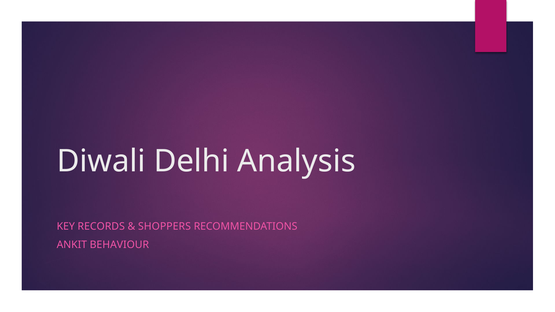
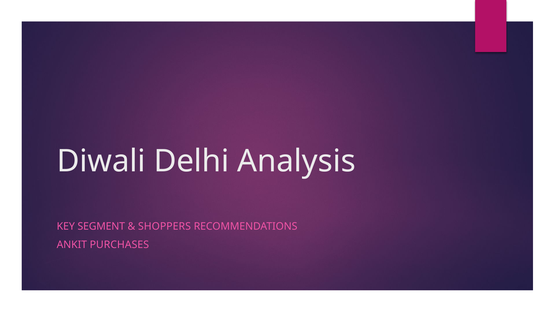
RECORDS: RECORDS -> SEGMENT
BEHAVIOUR: BEHAVIOUR -> PURCHASES
